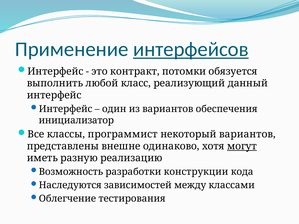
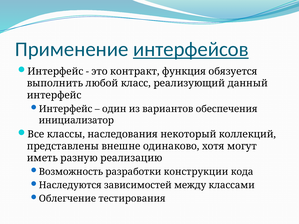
потомки: потомки -> функция
программист: программист -> наследования
некоторый вариантов: вариантов -> коллекций
могут underline: present -> none
